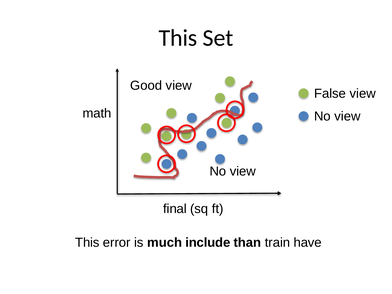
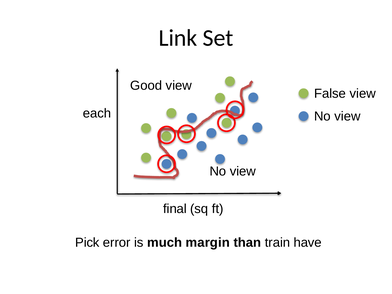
This at (178, 38): This -> Link
math: math -> each
This at (87, 243): This -> Pick
include: include -> margin
